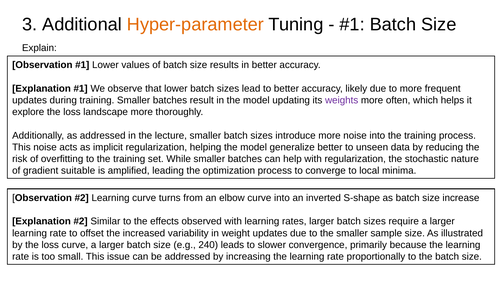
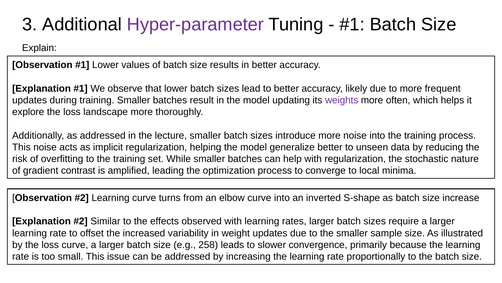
Hyper-parameter colour: orange -> purple
suitable: suitable -> contrast
240: 240 -> 258
